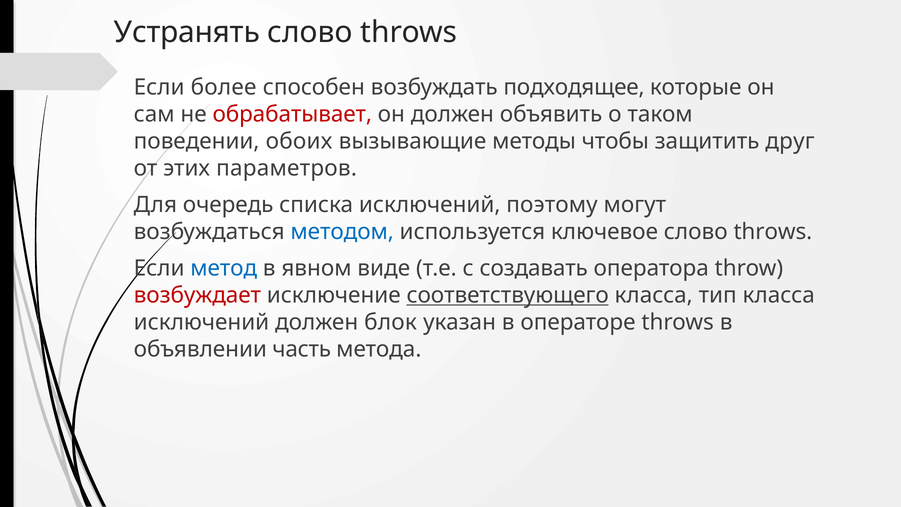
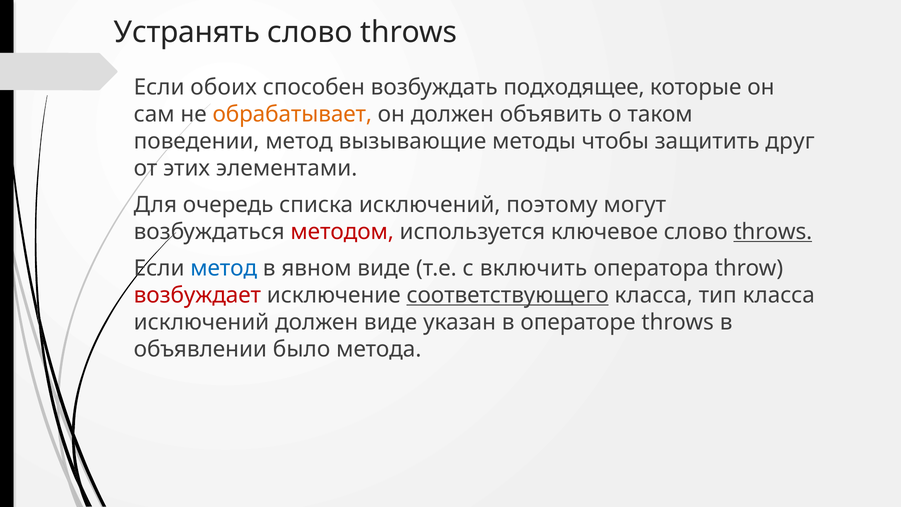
более: более -> обоих
обрабатывает colour: red -> orange
поведении обоих: обоих -> метод
параметров: параметров -> элементами
методом colour: blue -> red
throws at (773, 232) underline: none -> present
создавать: создавать -> включить
должен блок: блок -> виде
часть: часть -> было
